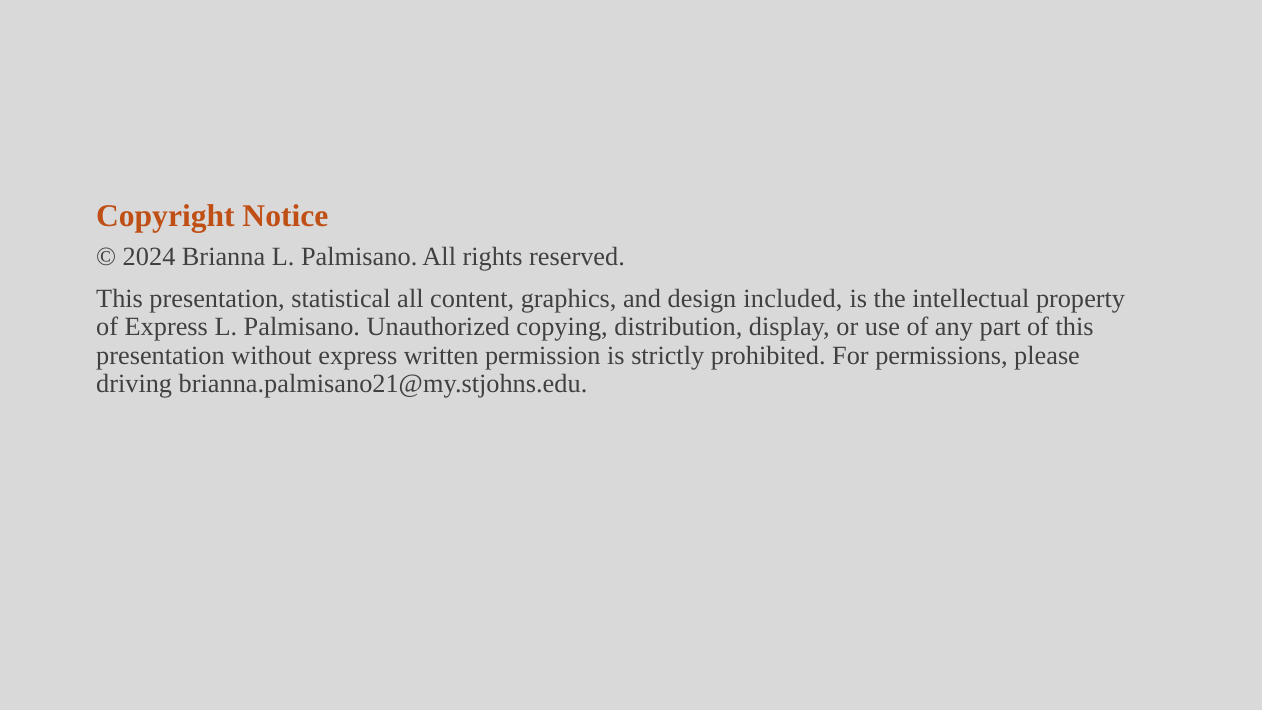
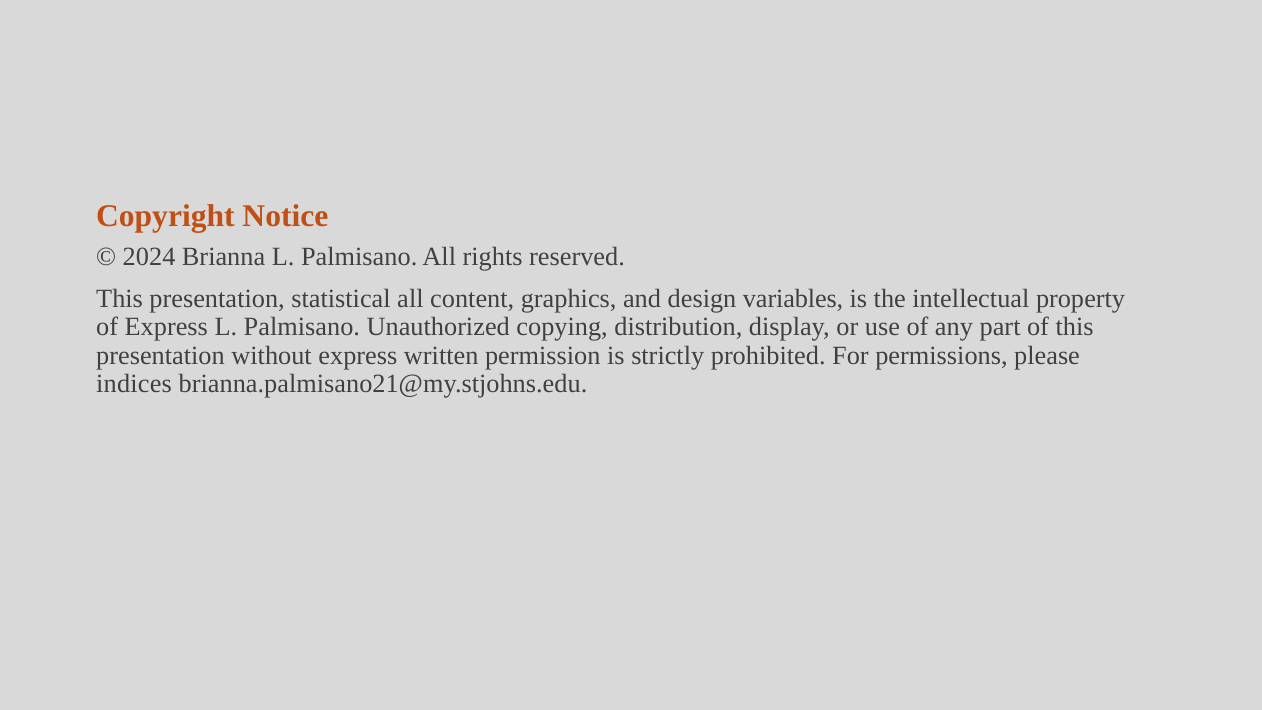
included: included -> variables
driving: driving -> indices
